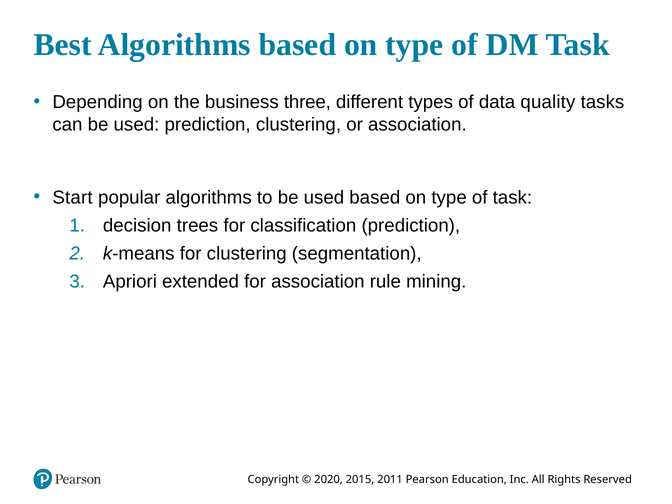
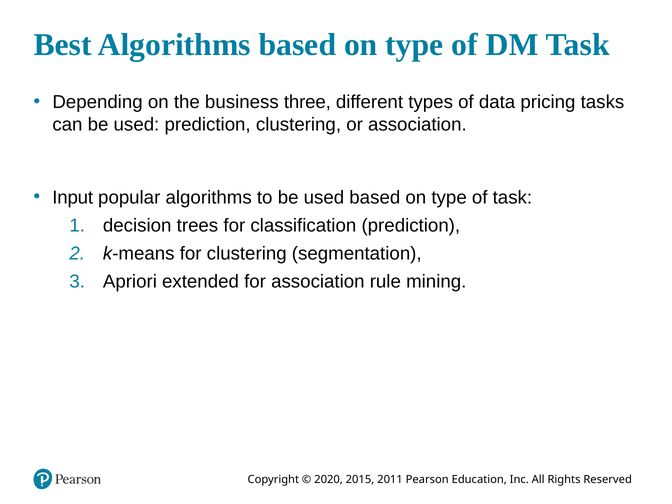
quality: quality -> pricing
Start: Start -> Input
